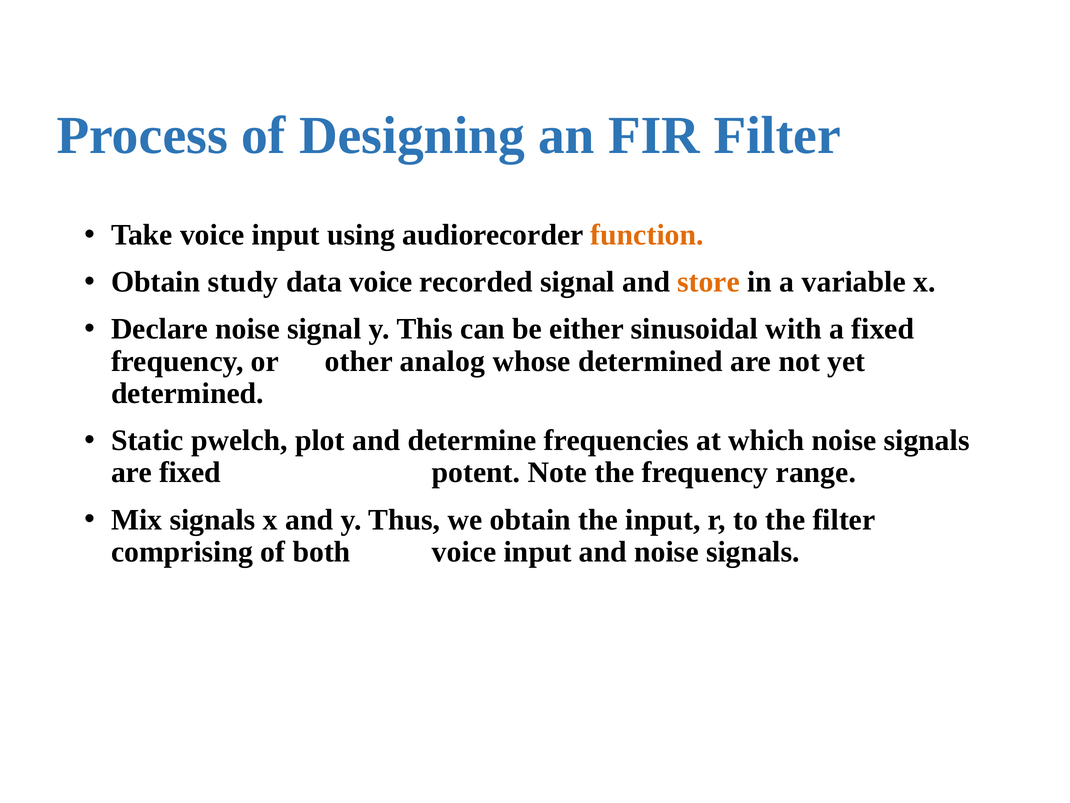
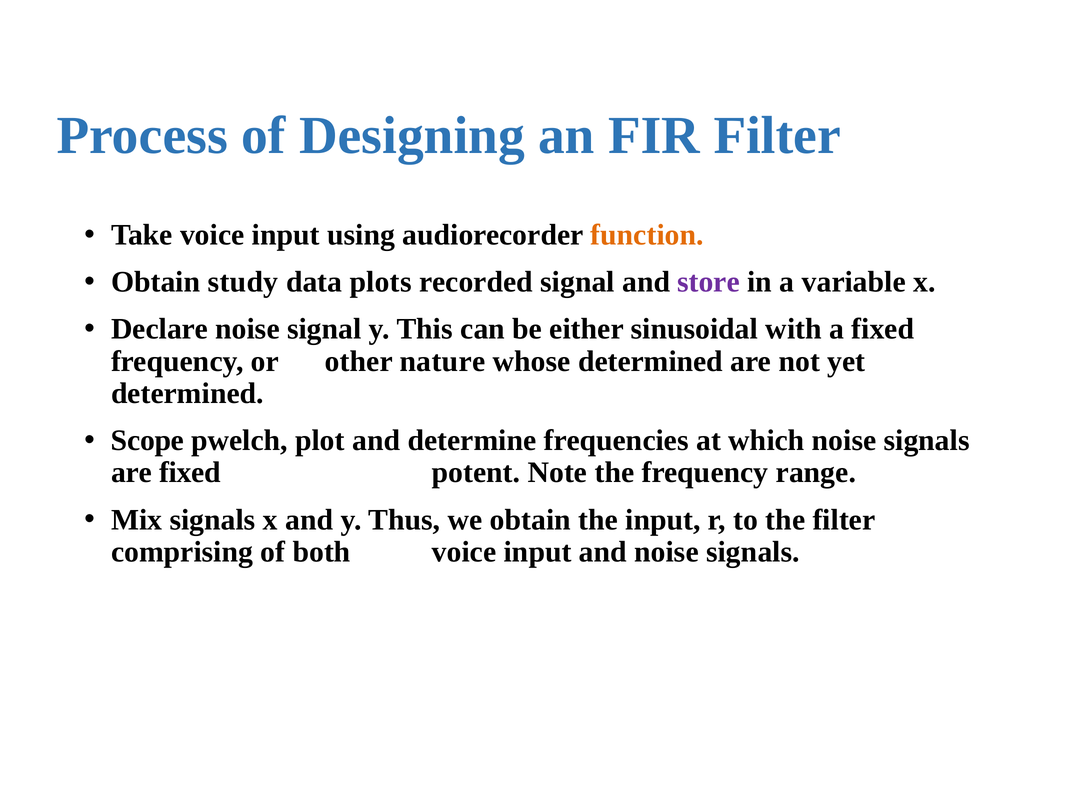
data voice: voice -> plots
store colour: orange -> purple
analog: analog -> nature
Static: Static -> Scope
